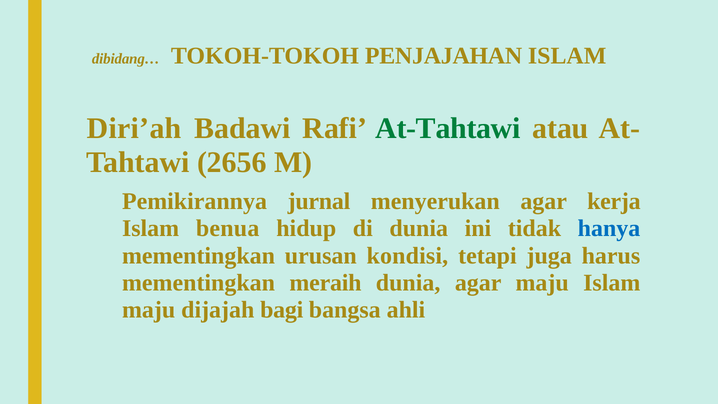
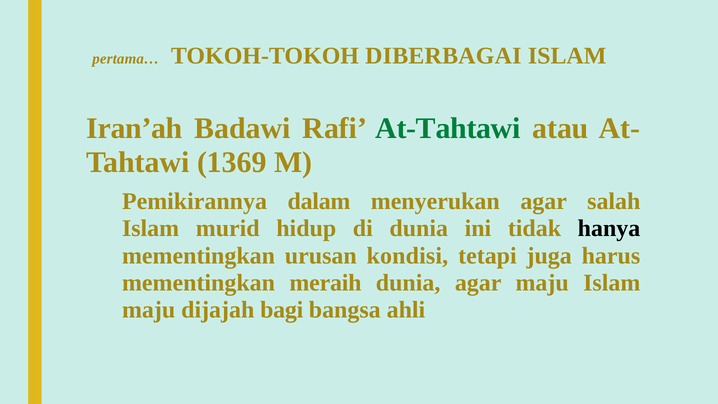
dibidang…: dibidang… -> pertama…
PENJAJAHAN: PENJAJAHAN -> DIBERBAGAI
Diri’ah: Diri’ah -> Iran’ah
2656: 2656 -> 1369
jurnal: jurnal -> dalam
kerja: kerja -> salah
benua: benua -> murid
hanya colour: blue -> black
